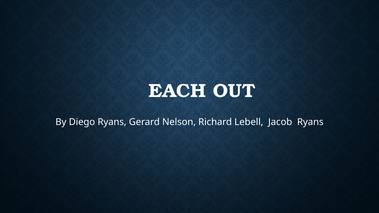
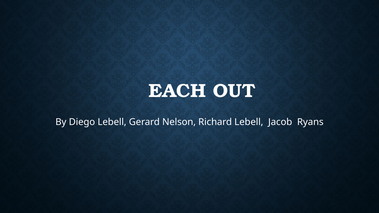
Diego Ryans: Ryans -> Lebell
